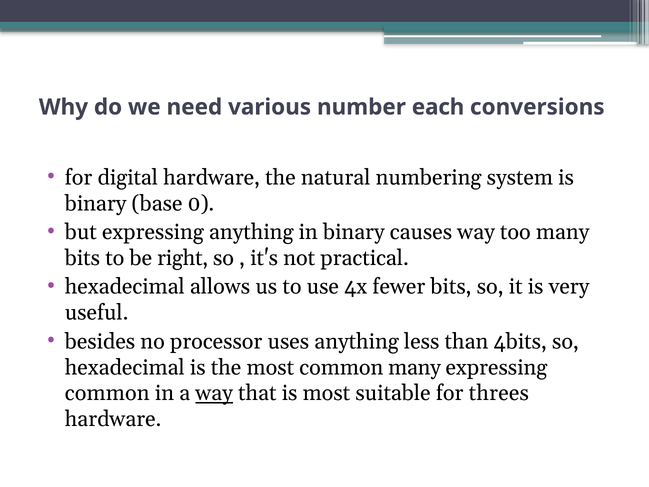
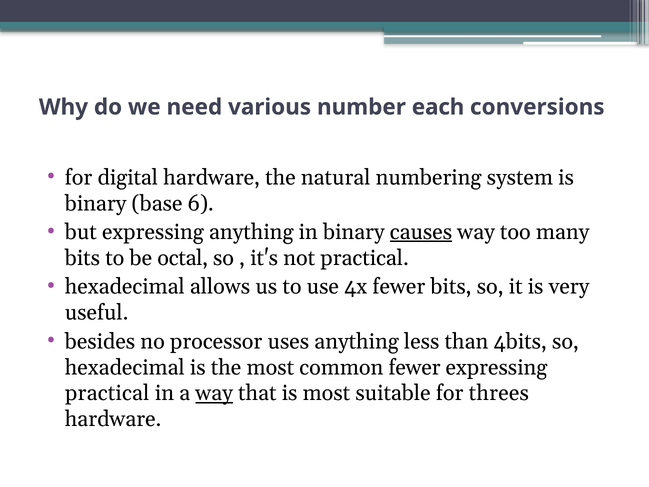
0: 0 -> 6
causes underline: none -> present
right: right -> octal
common many: many -> fewer
common at (107, 393): common -> practical
